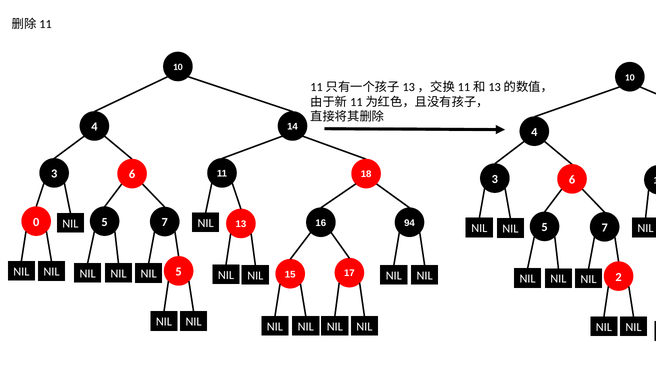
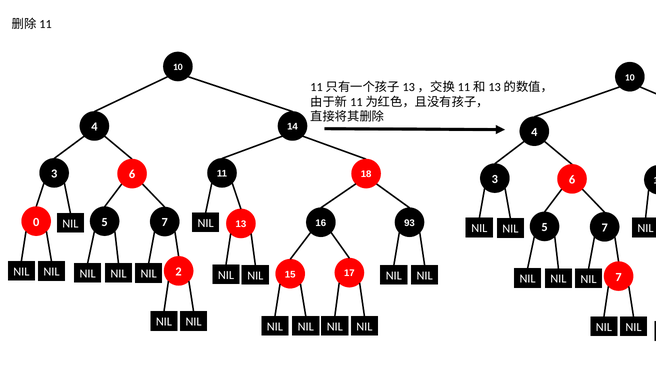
94: 94 -> 93
NIL NIL 5: 5 -> 2
NIL NIL 2: 2 -> 7
